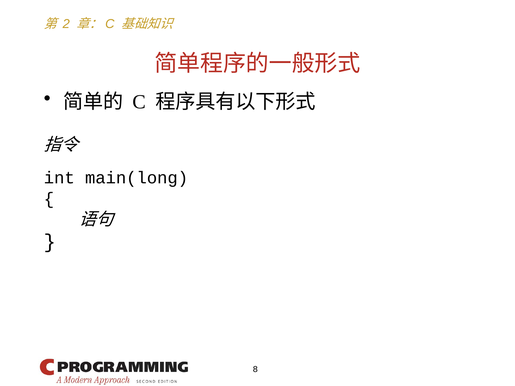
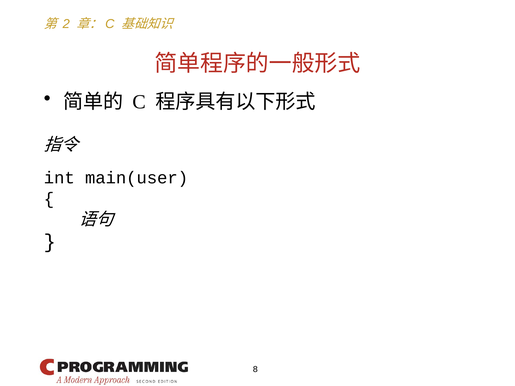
main(long: main(long -> main(user
